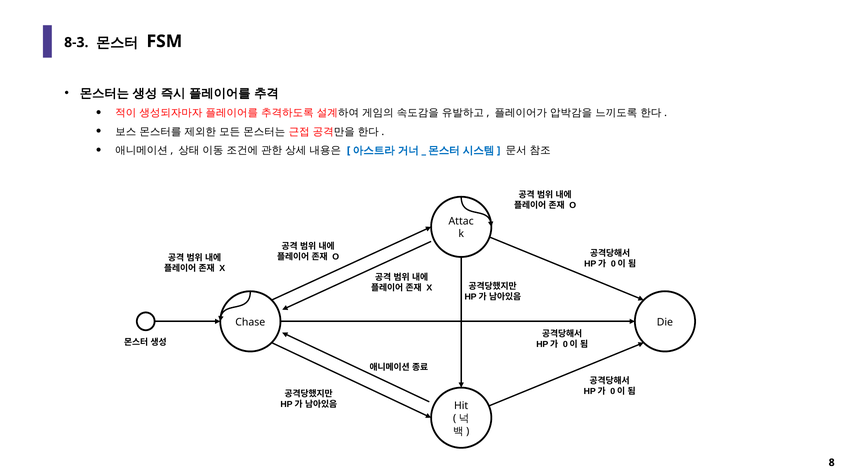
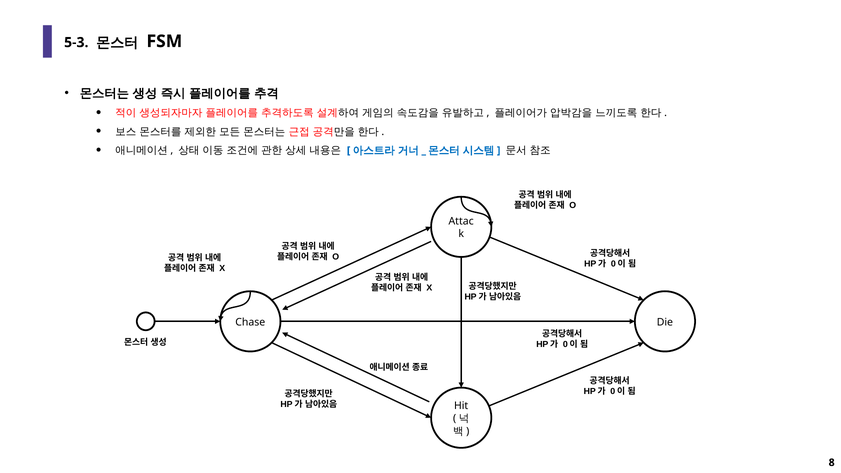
8-3: 8-3 -> 5-3
